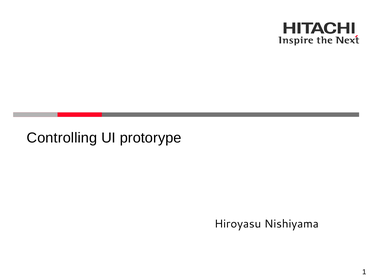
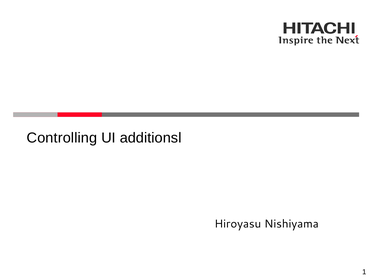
protorype: protorype -> additionsl
